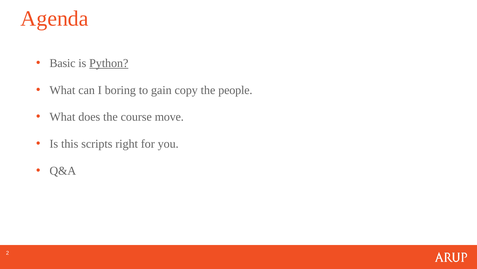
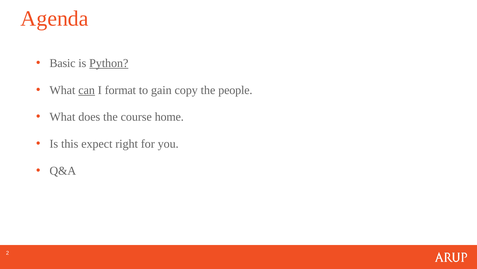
can underline: none -> present
boring: boring -> format
move: move -> home
scripts: scripts -> expect
